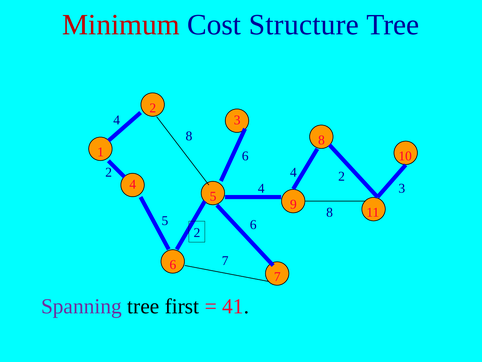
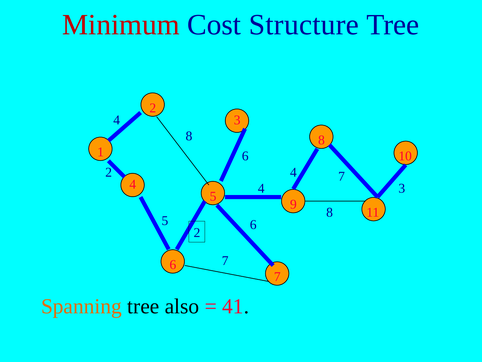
4 2: 2 -> 7
Spanning colour: purple -> orange
first: first -> also
